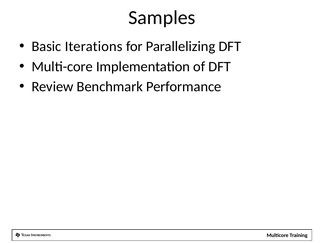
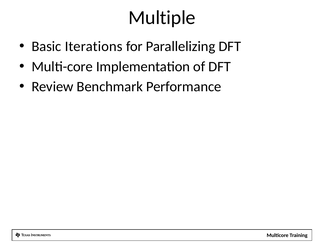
Samples: Samples -> Multiple
